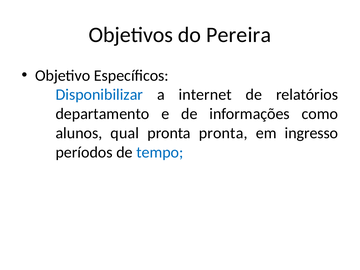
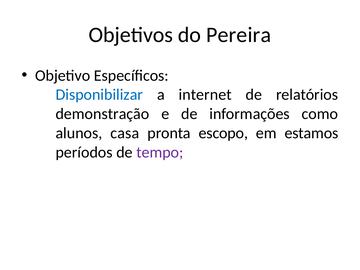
departamento: departamento -> demonstração
qual: qual -> casa
pronta pronta: pronta -> escopo
ingresso: ingresso -> estamos
tempo colour: blue -> purple
